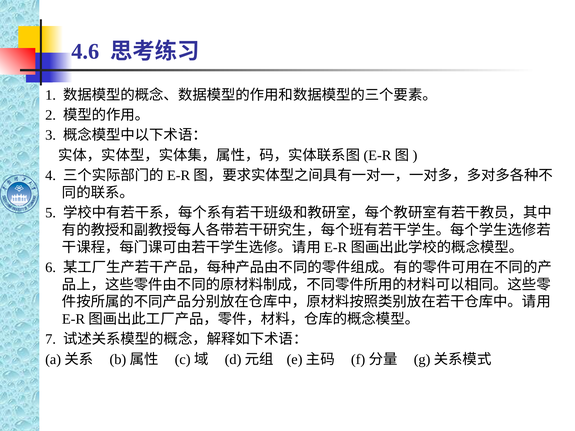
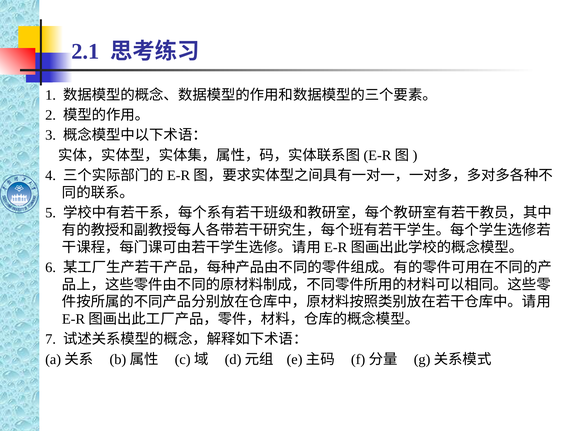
4.6: 4.6 -> 2.1
